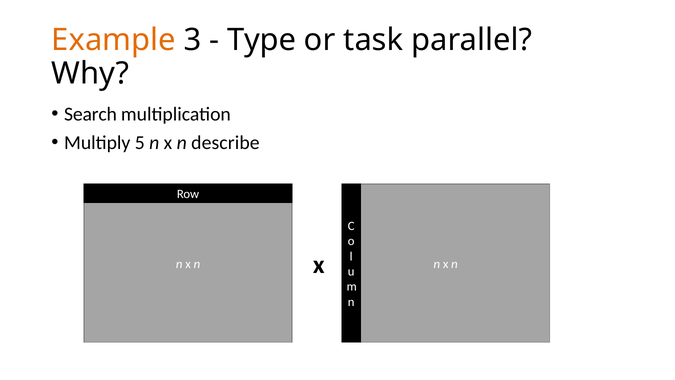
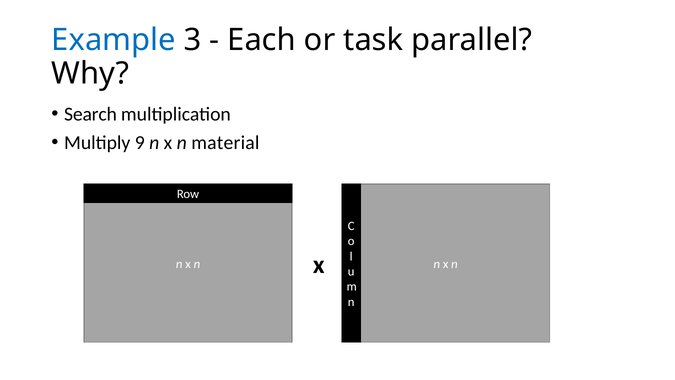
Example colour: orange -> blue
Type: Type -> Each
5: 5 -> 9
describe: describe -> material
